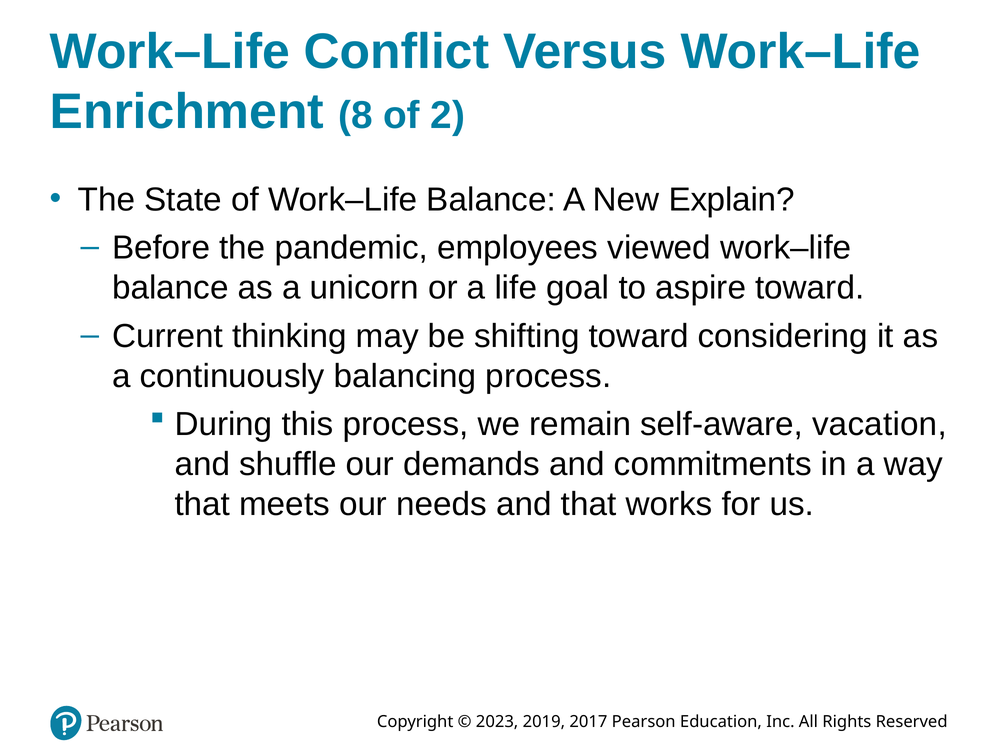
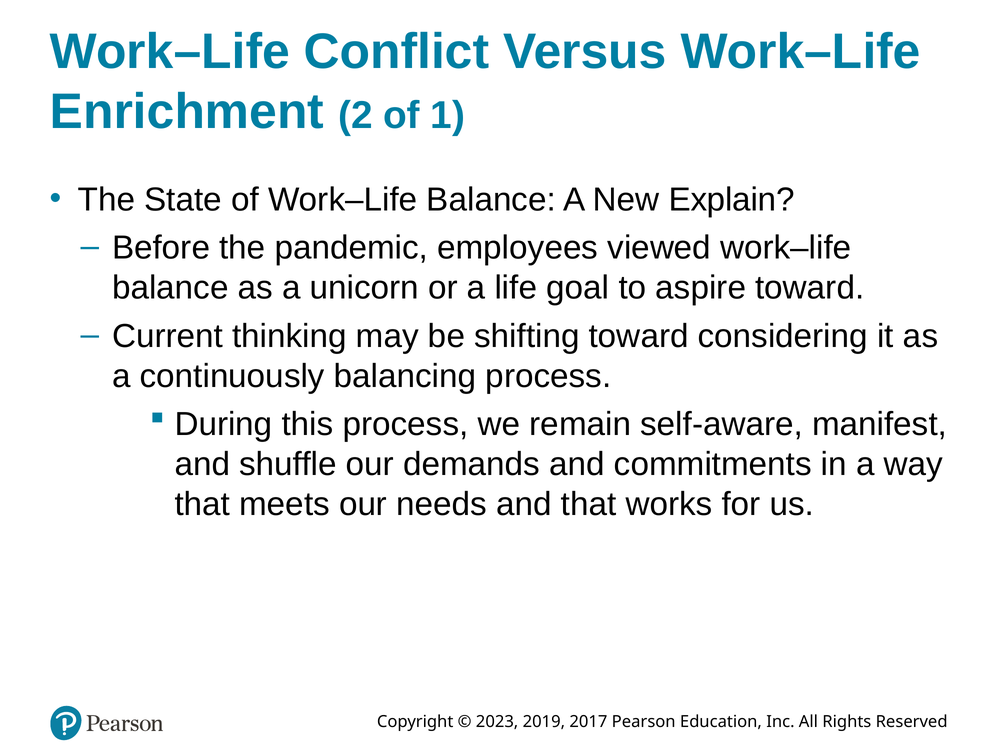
8: 8 -> 2
2: 2 -> 1
vacation: vacation -> manifest
